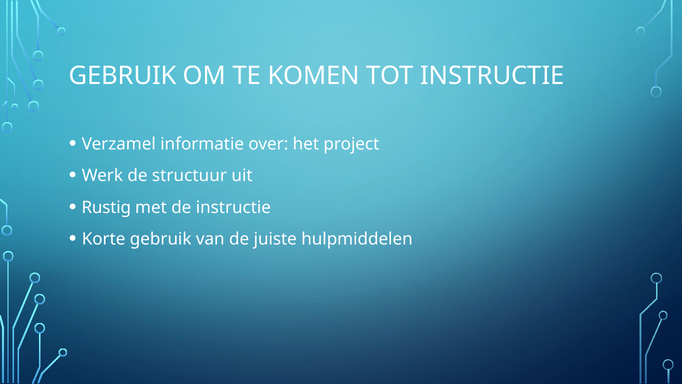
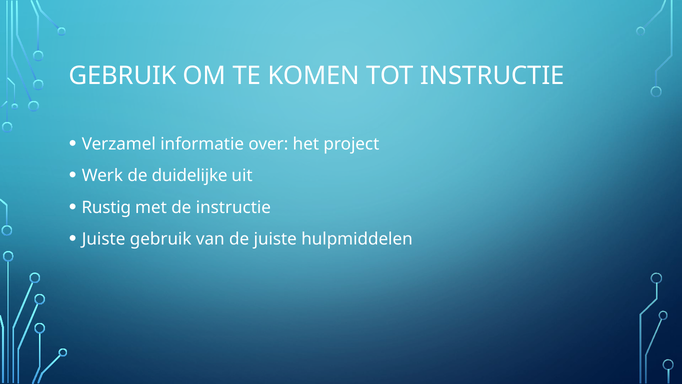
structuur: structuur -> duidelijke
Korte at (104, 239): Korte -> Juiste
